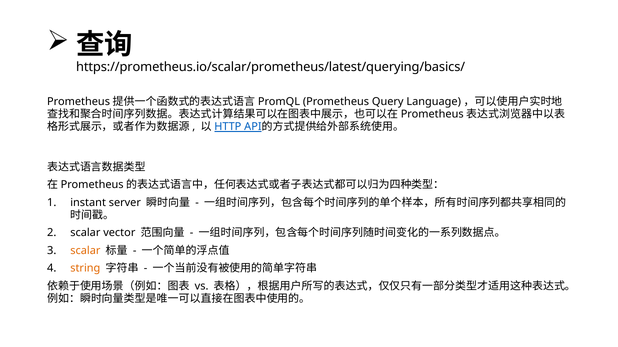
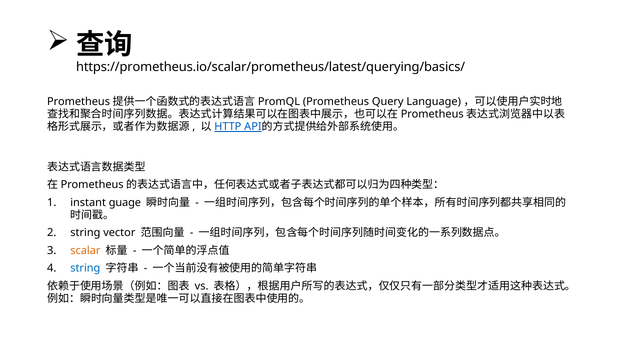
server: server -> guage
scalar at (85, 233): scalar -> string
string at (85, 269) colour: orange -> blue
